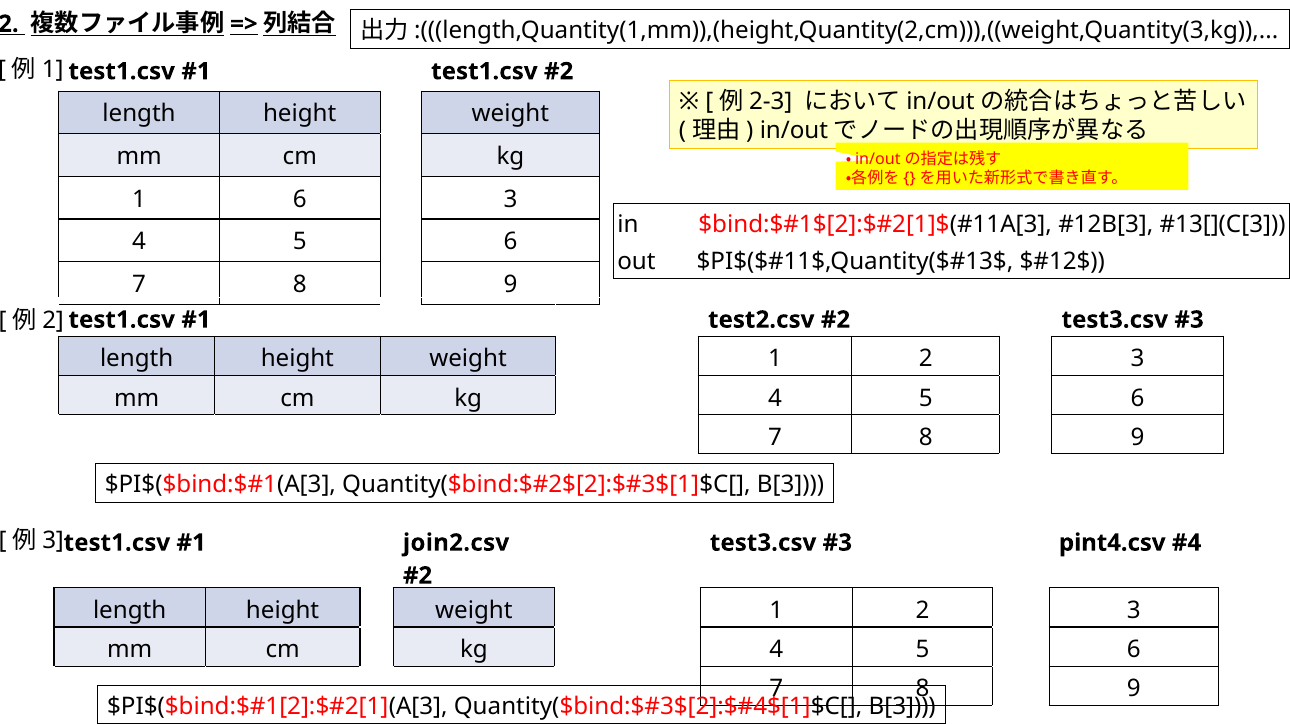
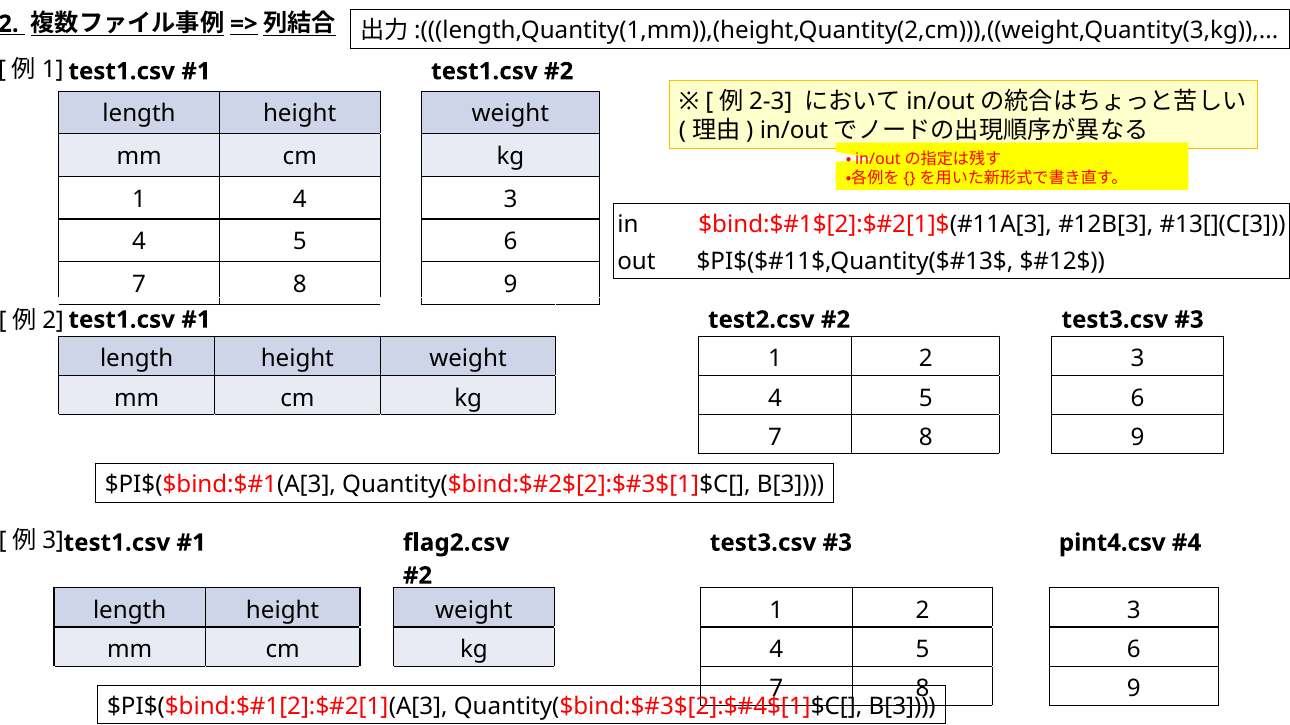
1 6: 6 -> 4
join2.csv: join2.csv -> flag2.csv
